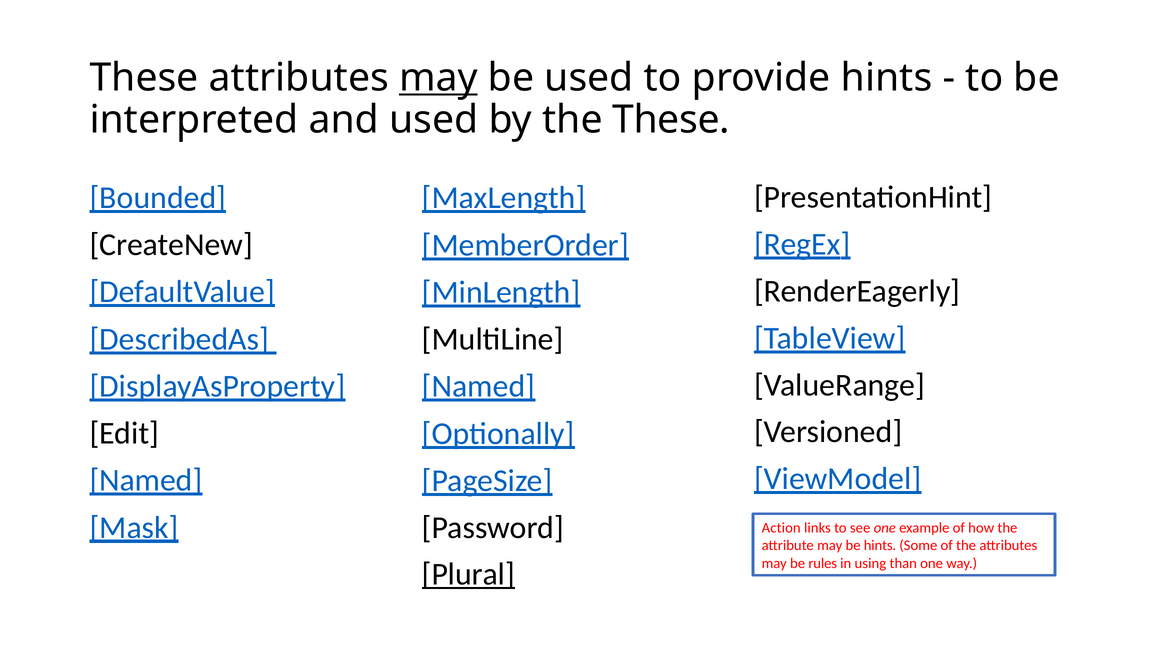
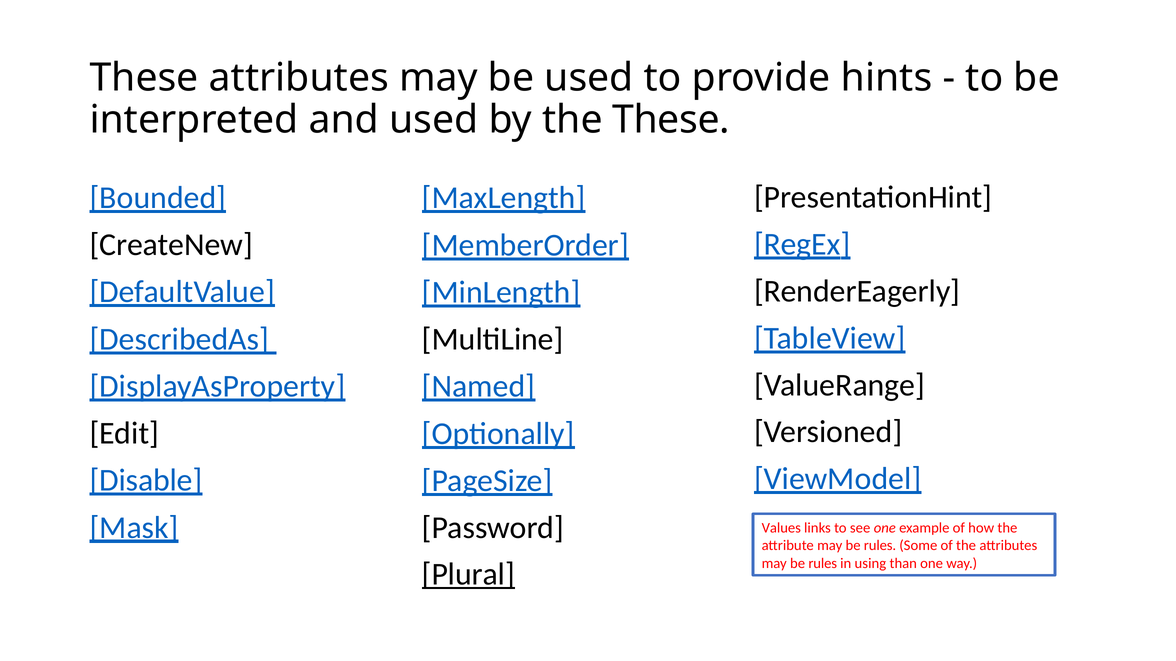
may at (438, 78) underline: present -> none
Named at (146, 481): Named -> Disable
Action: Action -> Values
attribute may be hints: hints -> rules
